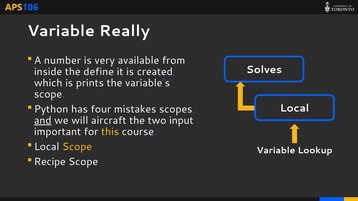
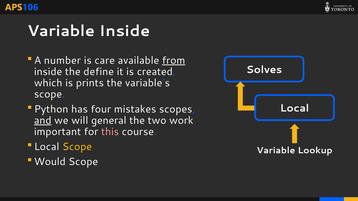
Variable Really: Really -> Inside
very: very -> care
from underline: none -> present
aircraft: aircraft -> general
input: input -> work
this colour: yellow -> pink
Recipe: Recipe -> Would
